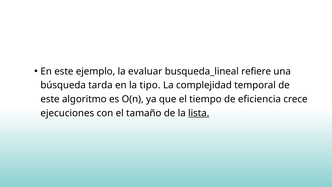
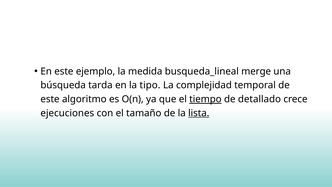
evaluar: evaluar -> medida
refiere: refiere -> merge
tiempo underline: none -> present
eficiencia: eficiencia -> detallado
